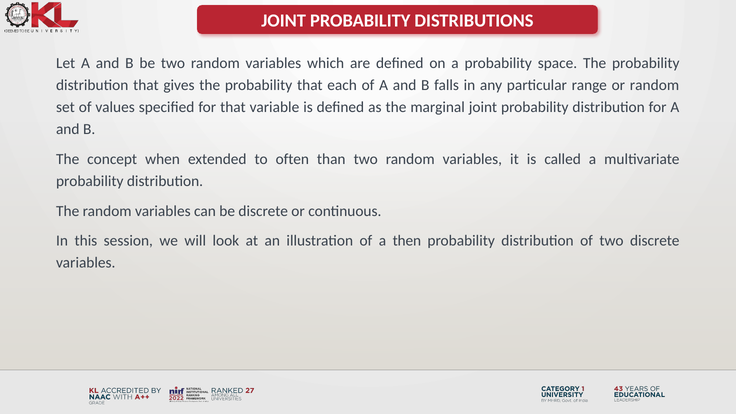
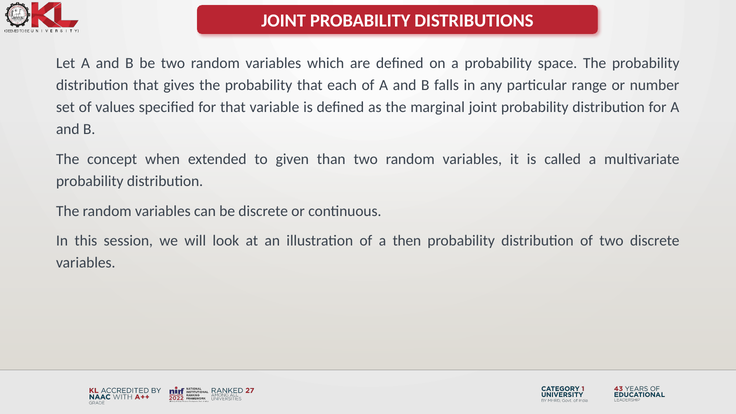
or random: random -> number
often: often -> given
